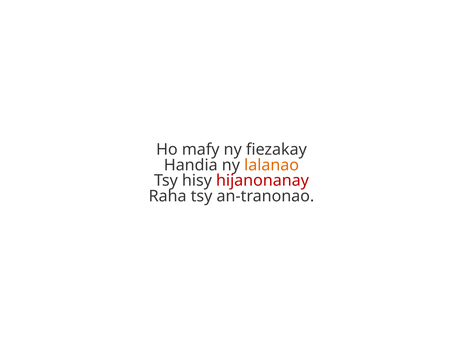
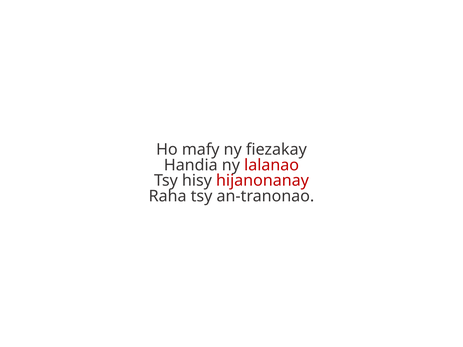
lalanao colour: orange -> red
